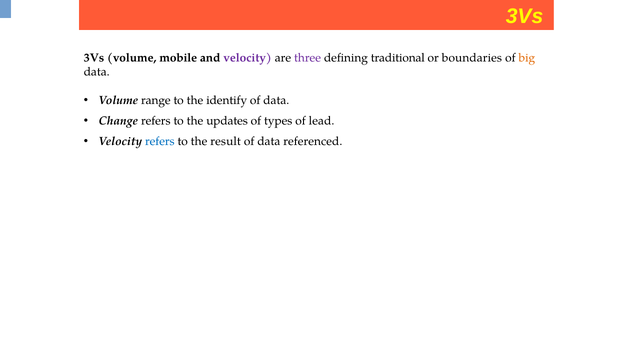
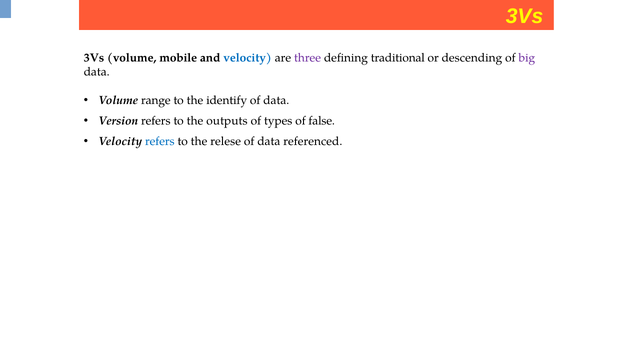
velocity at (248, 58) colour: purple -> blue
boundaries: boundaries -> descending
big colour: orange -> purple
Change: Change -> Version
updates: updates -> outputs
lead: lead -> false
result: result -> relese
